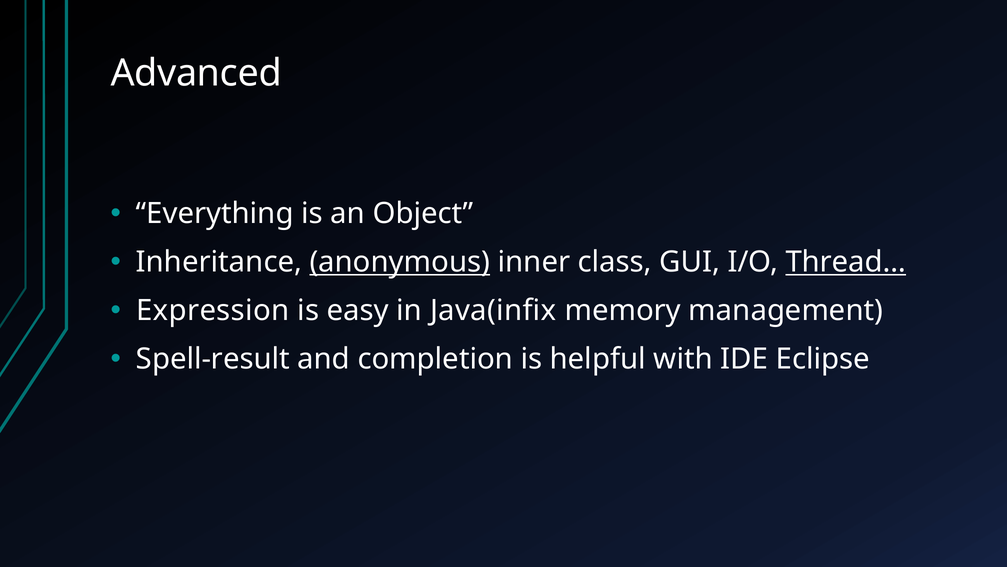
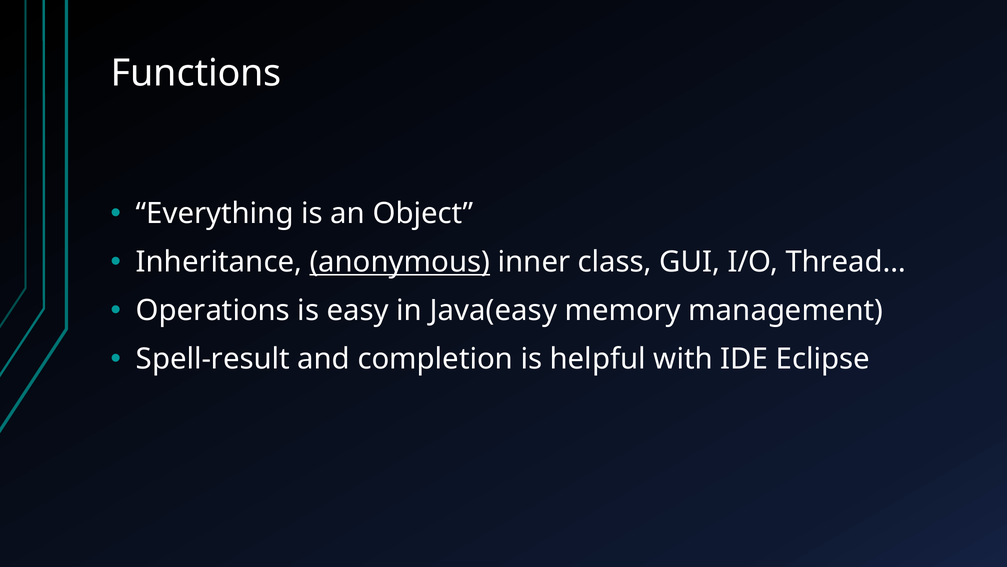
Advanced: Advanced -> Functions
Thread… underline: present -> none
Expression: Expression -> Operations
Java(infix: Java(infix -> Java(easy
